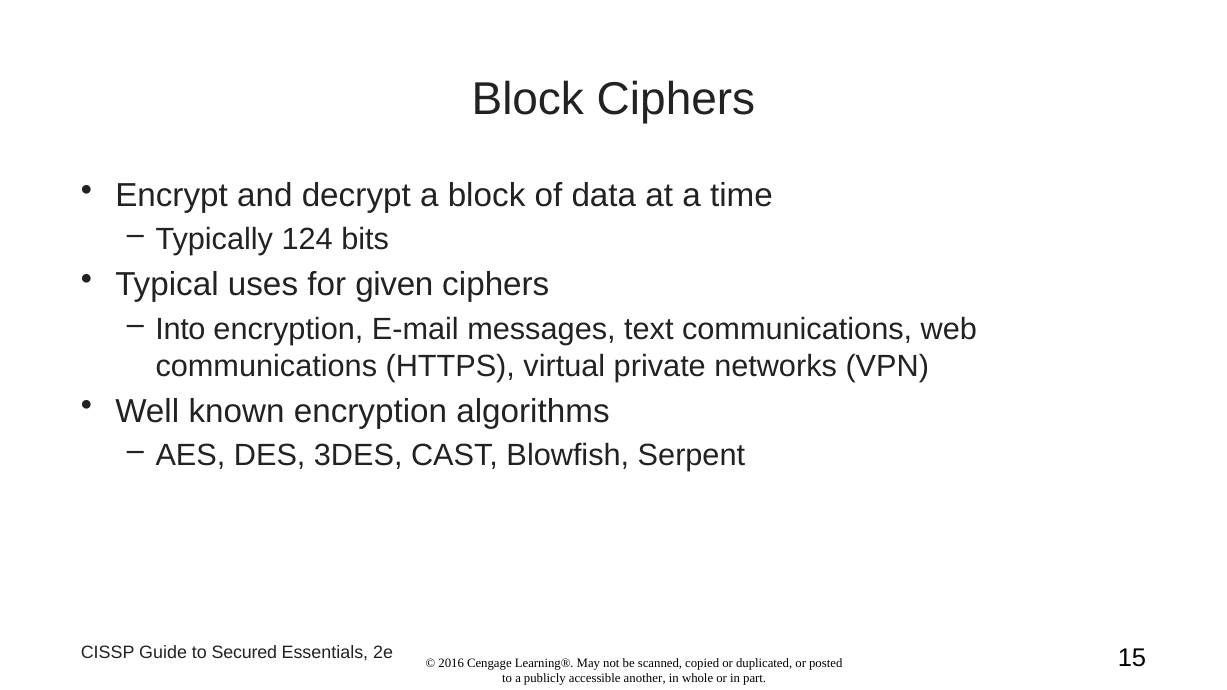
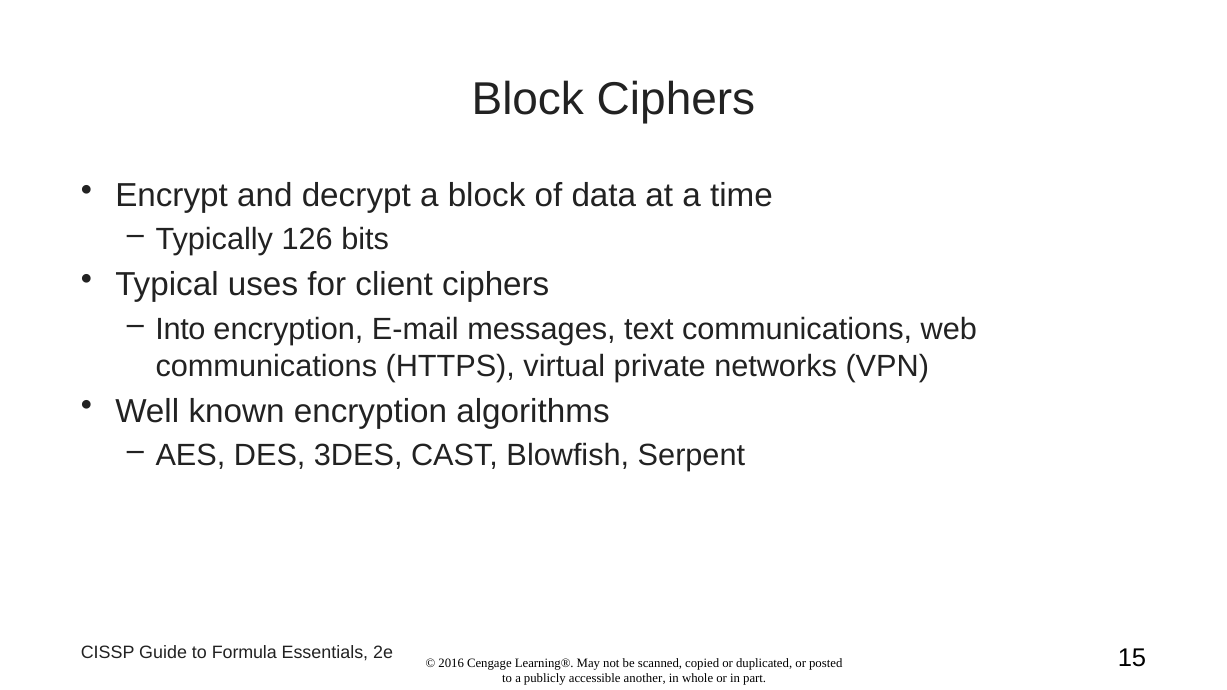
124: 124 -> 126
given: given -> client
Secured: Secured -> Formula
